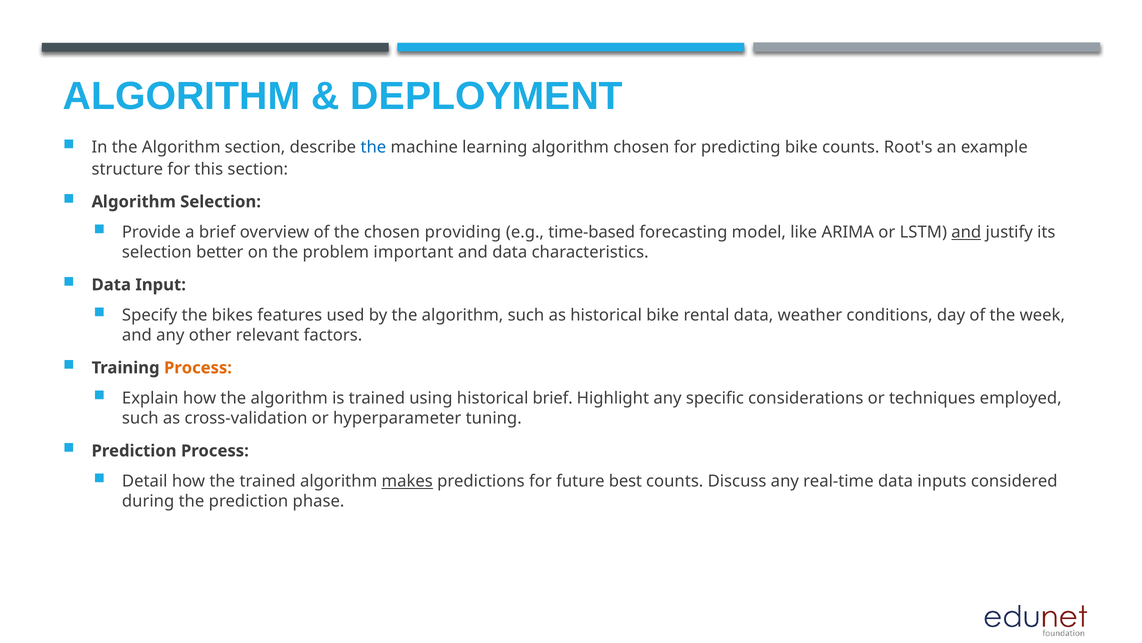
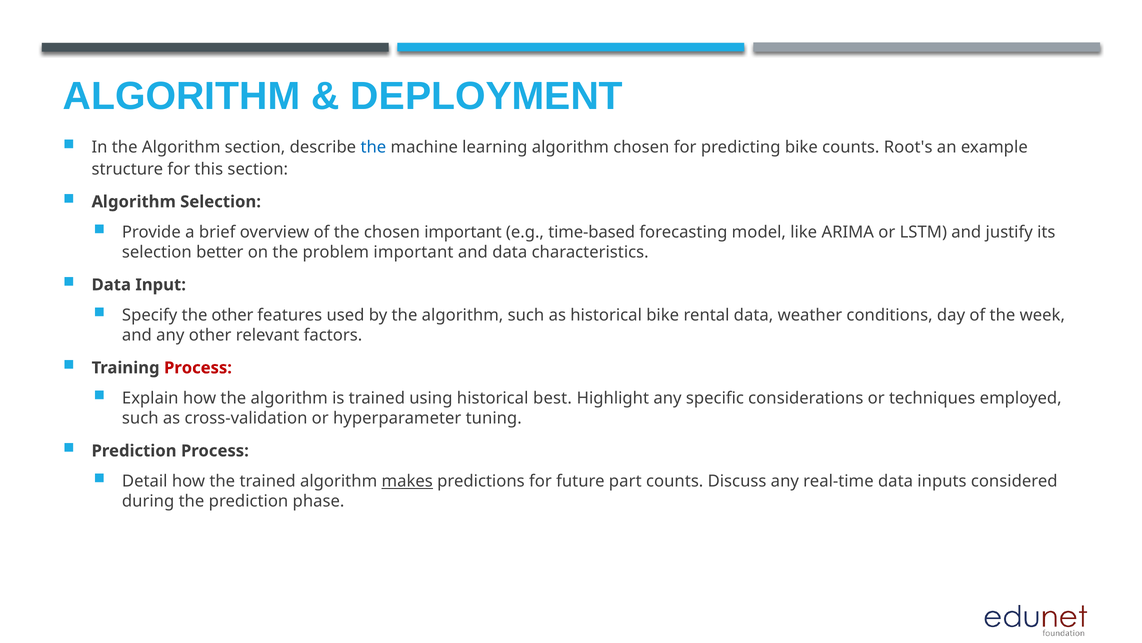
chosen providing: providing -> important
and at (966, 232) underline: present -> none
the bikes: bikes -> other
Process at (198, 367) colour: orange -> red
historical brief: brief -> best
best: best -> part
